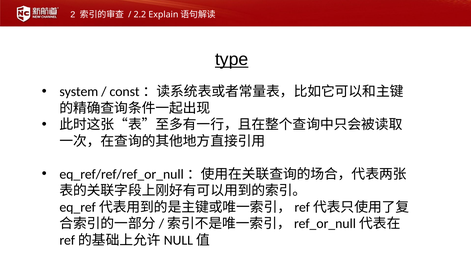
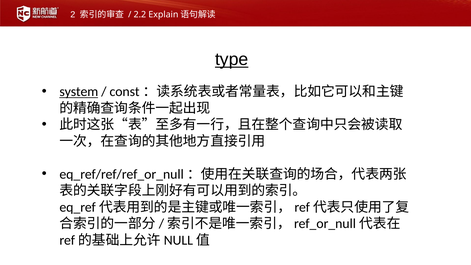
system underline: none -> present
